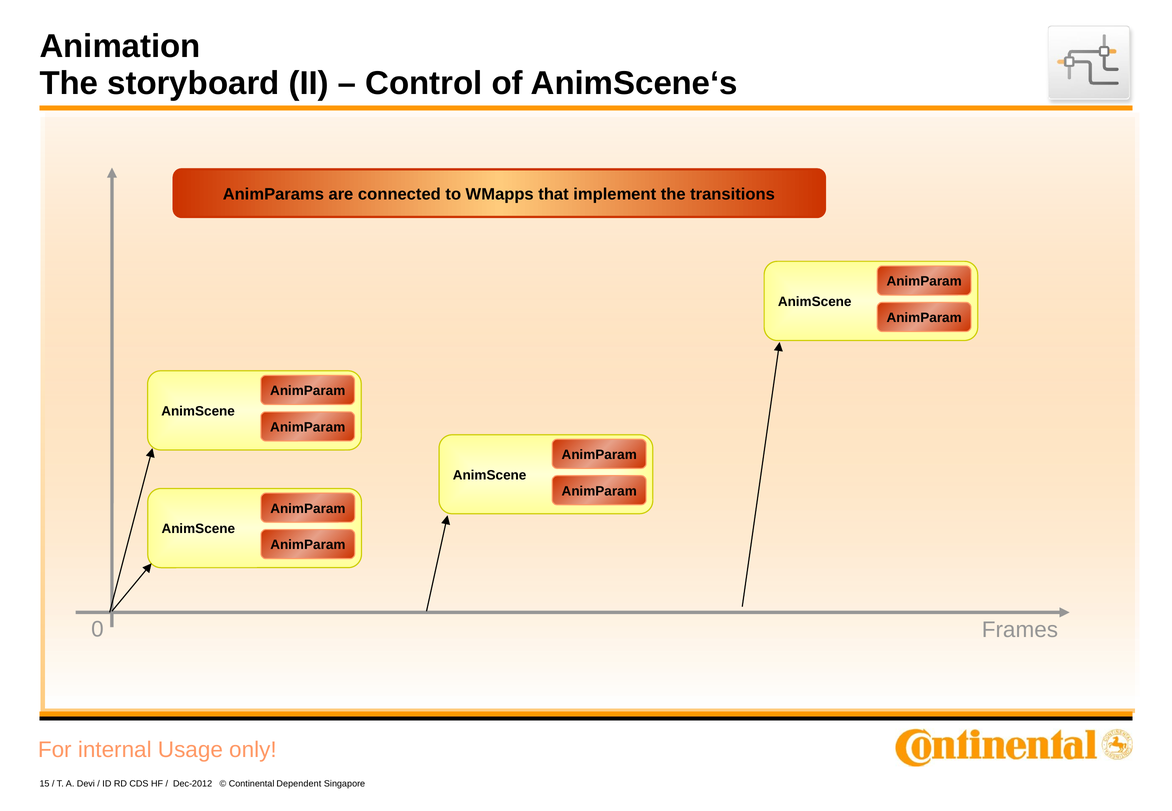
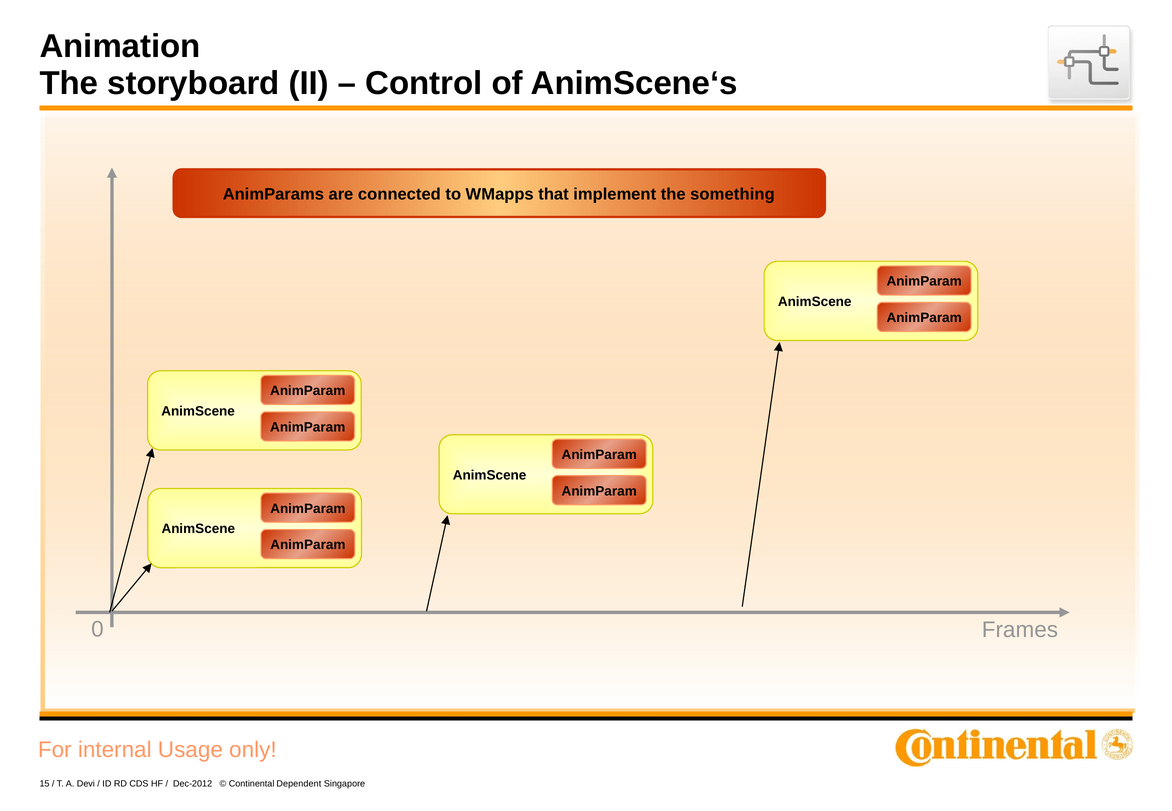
transitions: transitions -> something
